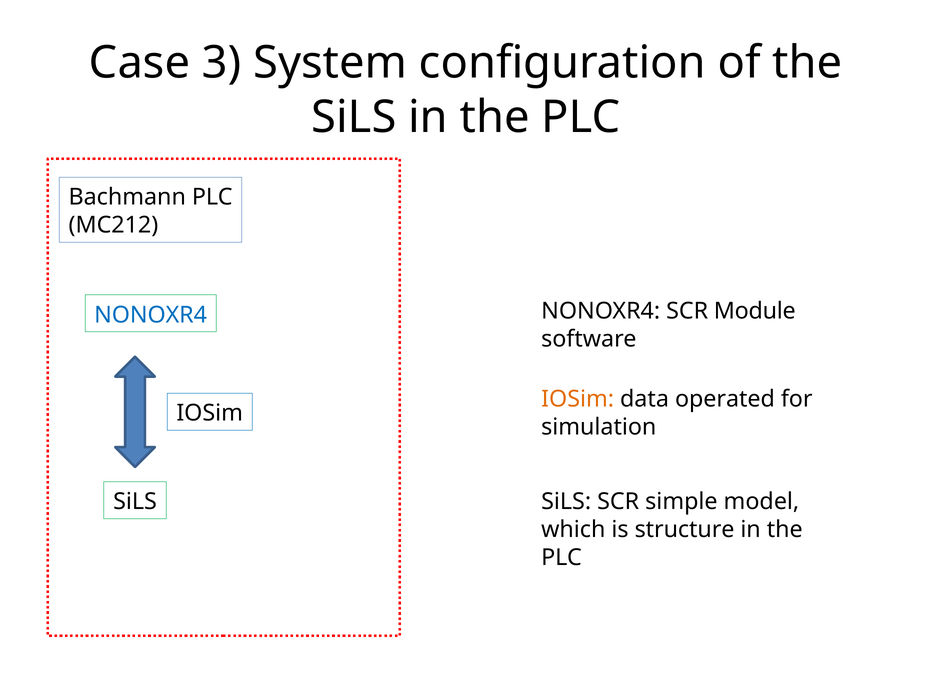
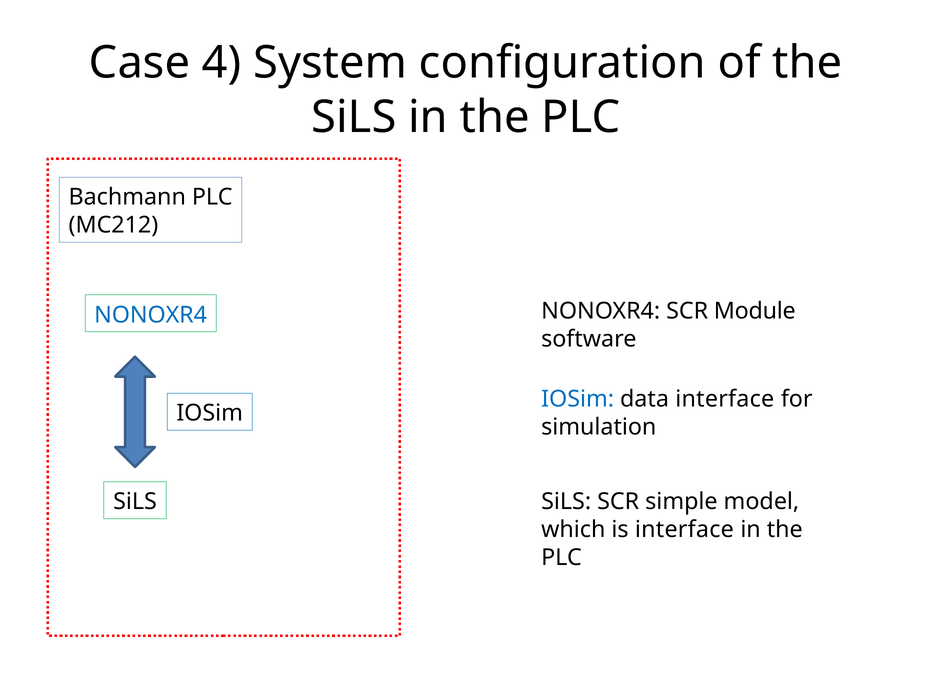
3: 3 -> 4
IOSim at (578, 399) colour: orange -> blue
data operated: operated -> interface
is structure: structure -> interface
